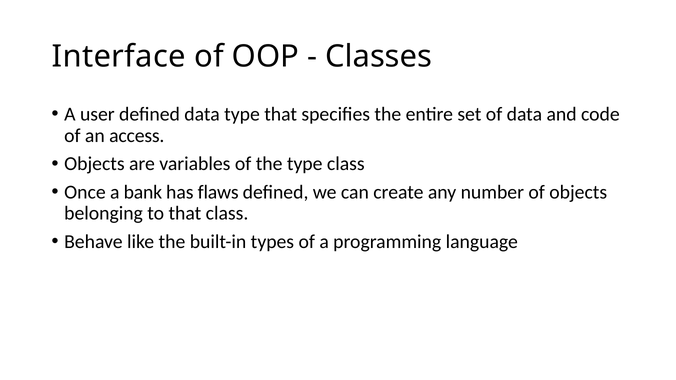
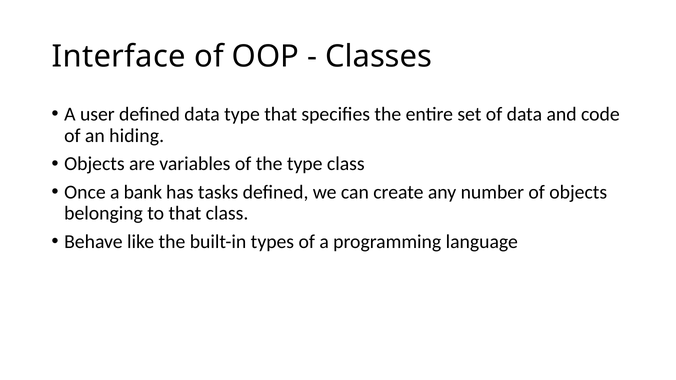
access: access -> hiding
flaws: flaws -> tasks
